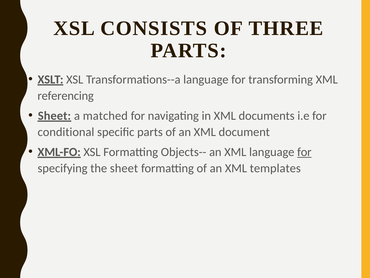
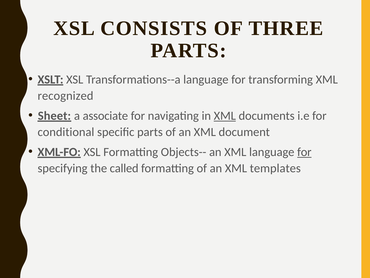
referencing: referencing -> recognized
matched: matched -> associate
XML at (225, 116) underline: none -> present
the sheet: sheet -> called
